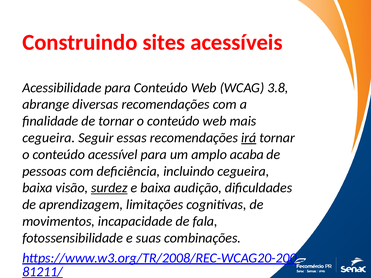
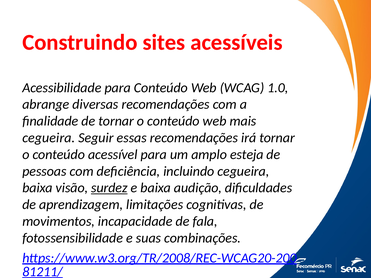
3.8: 3.8 -> 1.0
irá underline: present -> none
acaba: acaba -> esteja
